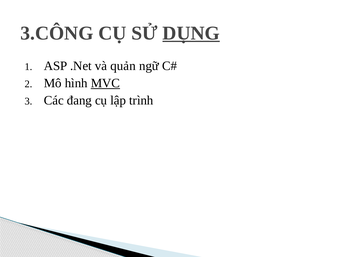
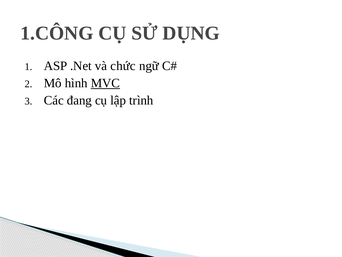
3.CÔNG: 3.CÔNG -> 1.CÔNG
DỤNG underline: present -> none
quản: quản -> chức
